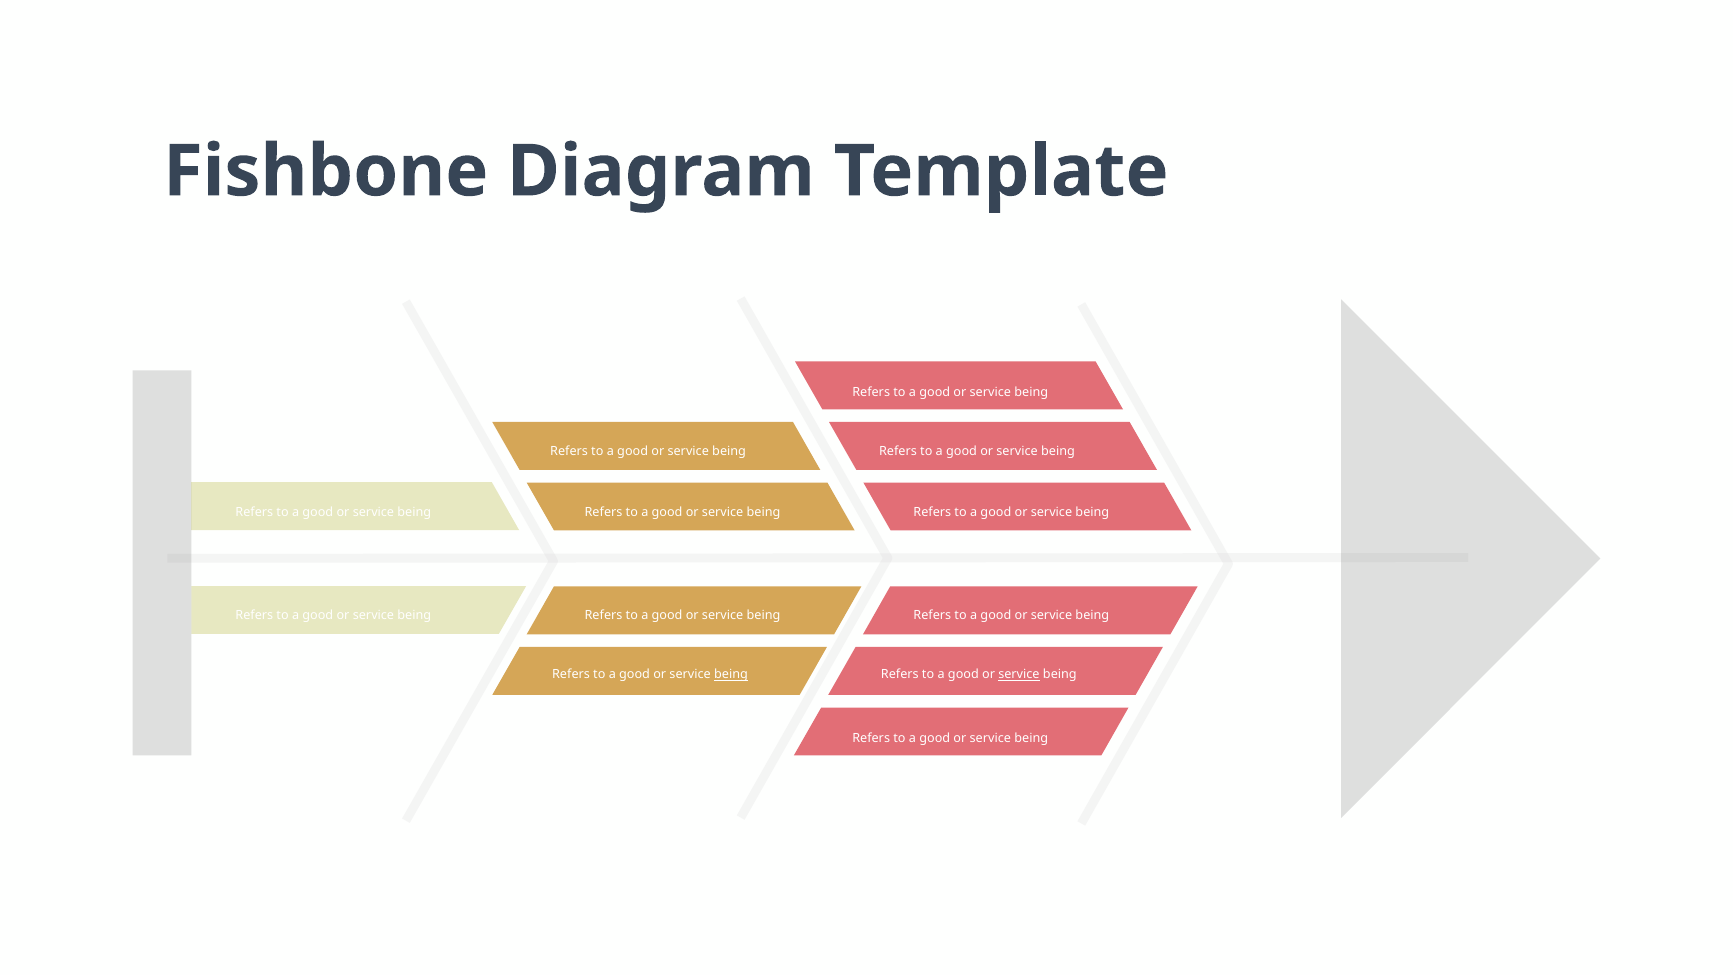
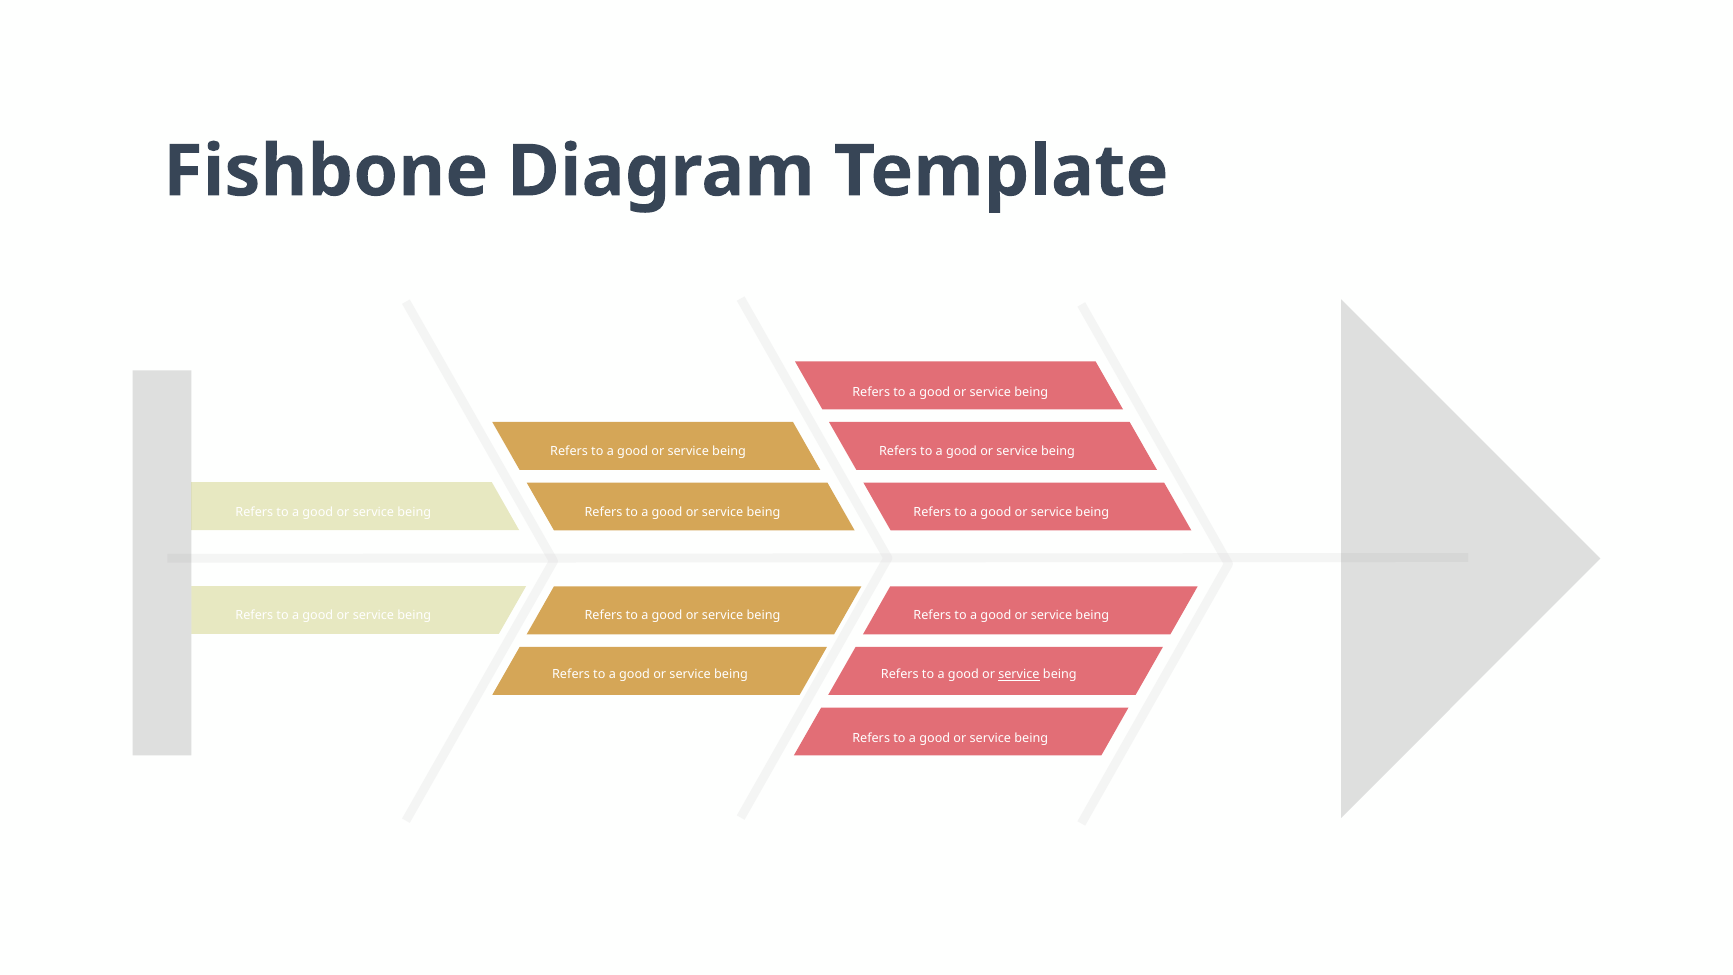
being at (731, 675) underline: present -> none
